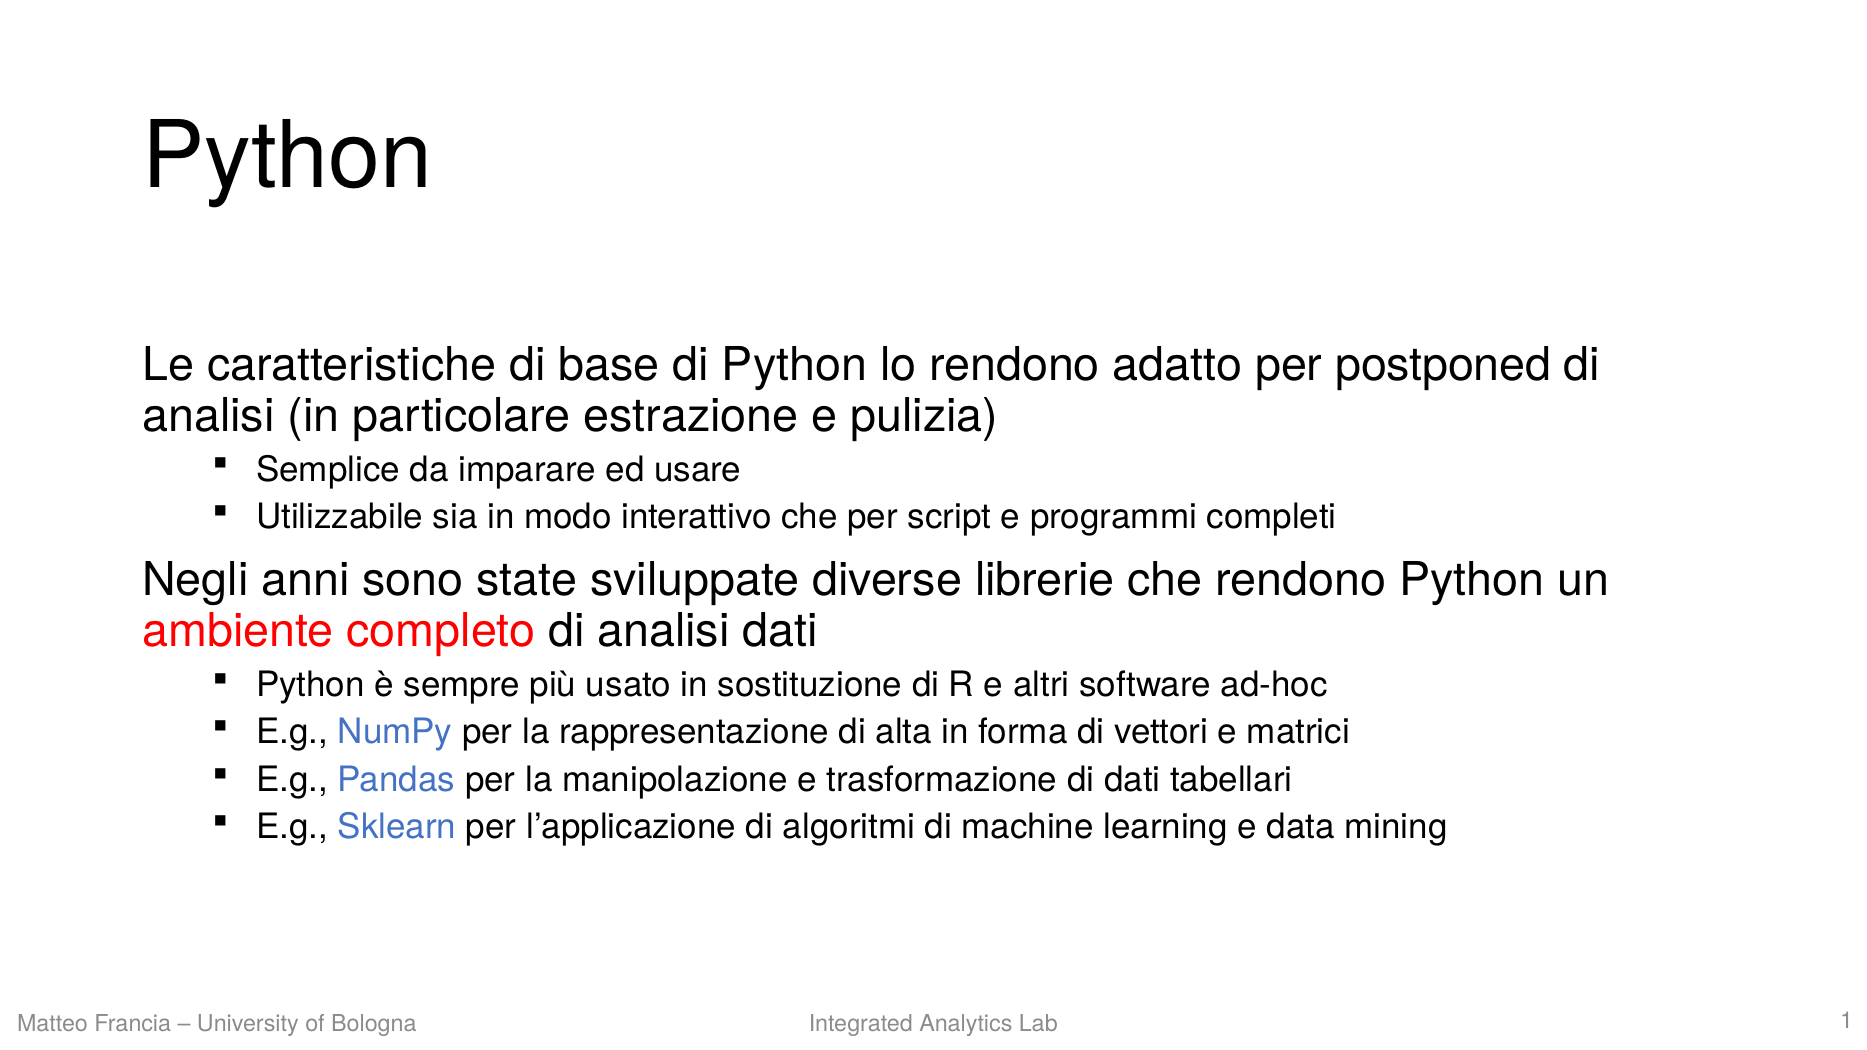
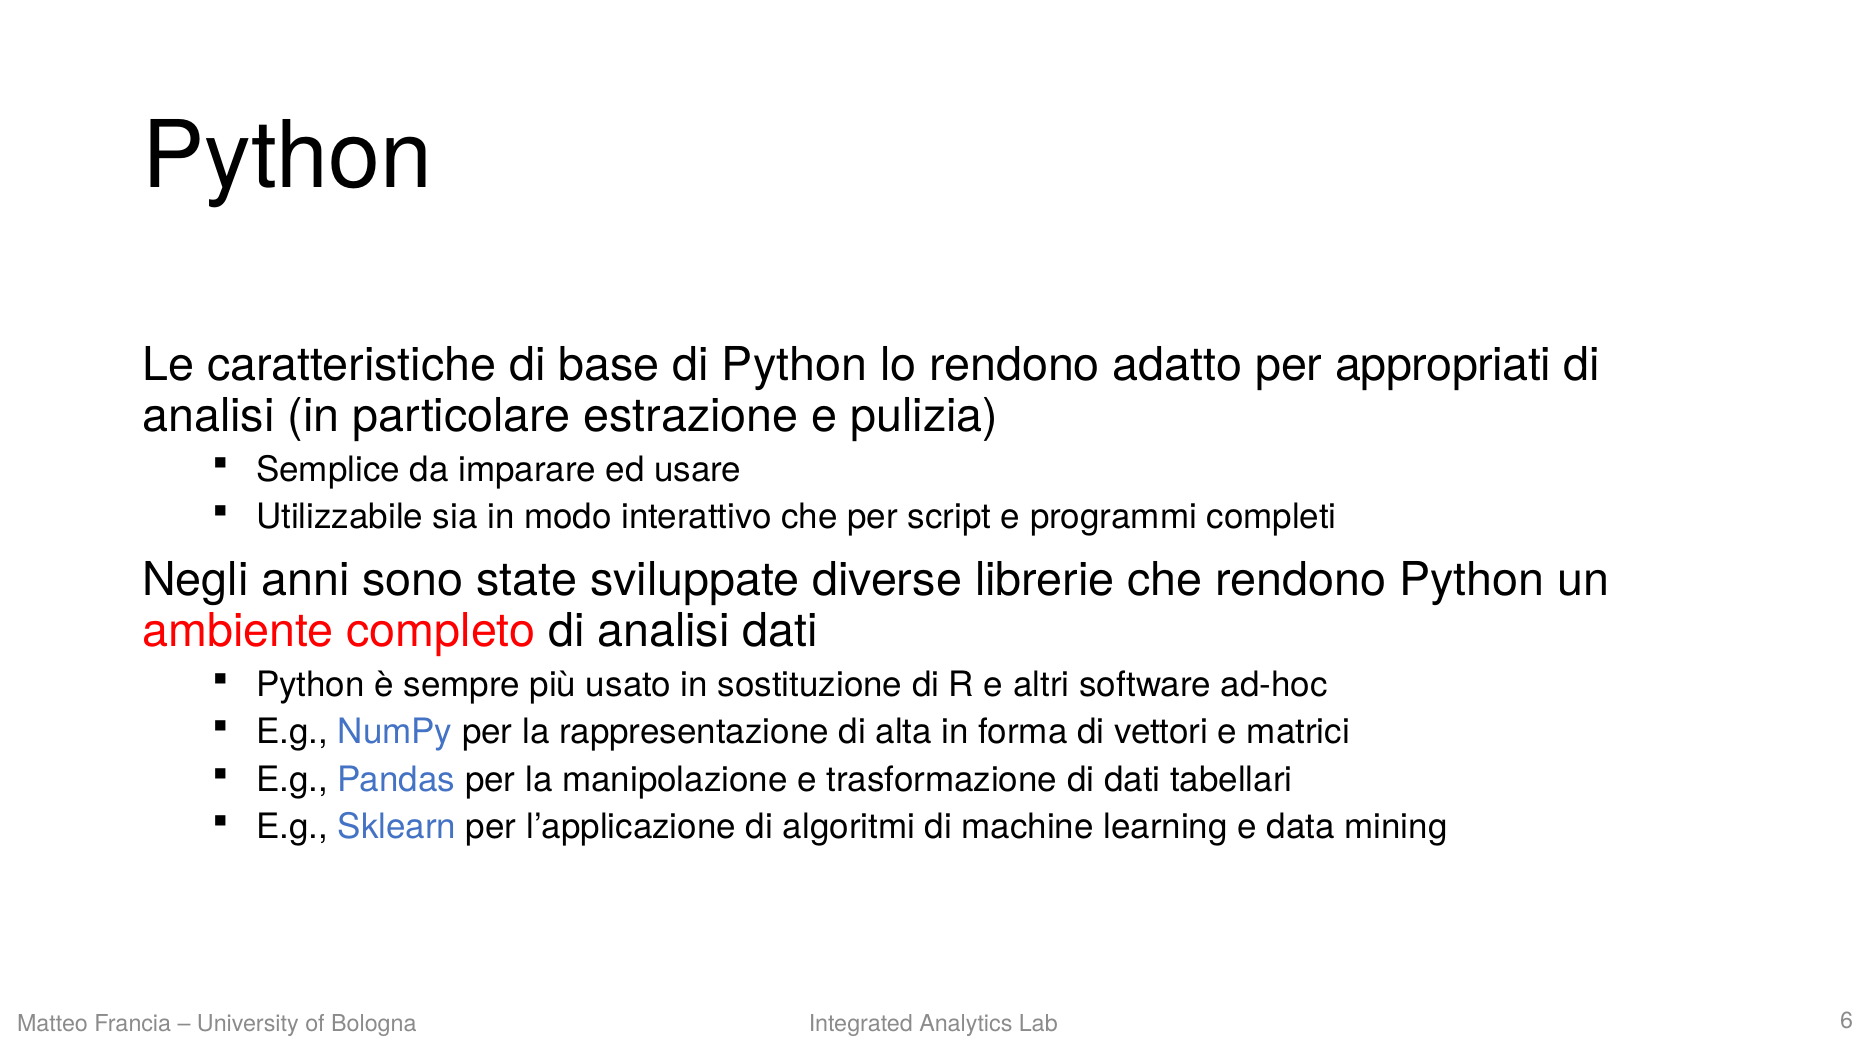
postponed: postponed -> appropriati
1: 1 -> 6
